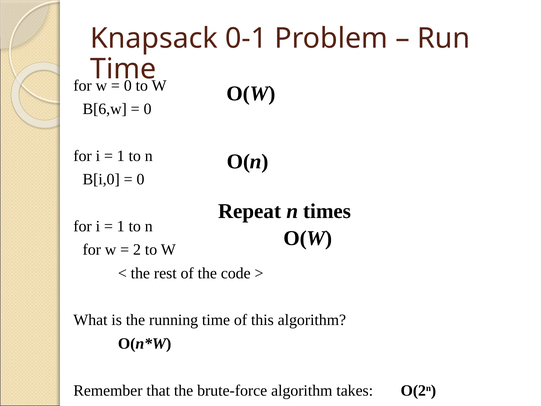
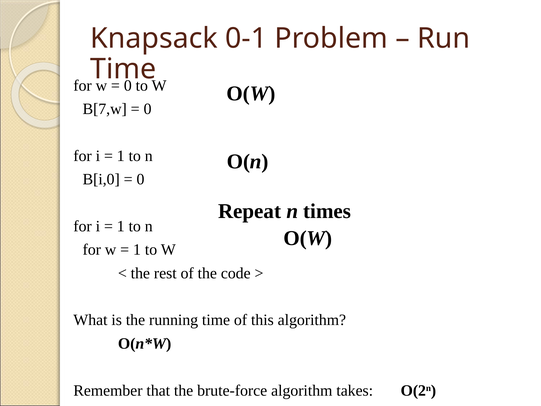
B[6,w: B[6,w -> B[7,w
2 at (137, 250): 2 -> 1
